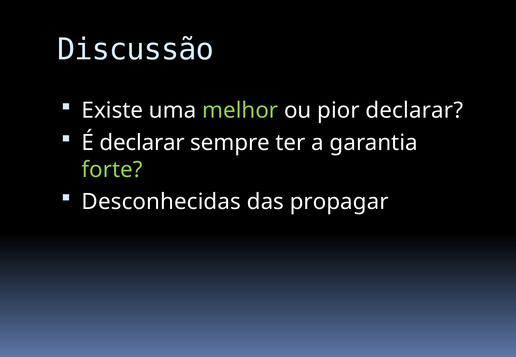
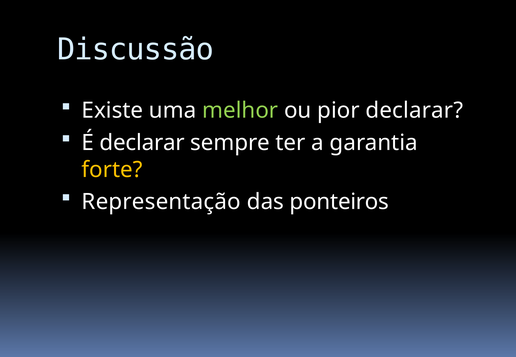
forte colour: light green -> yellow
Desconhecidas: Desconhecidas -> Representação
propagar: propagar -> ponteiros
